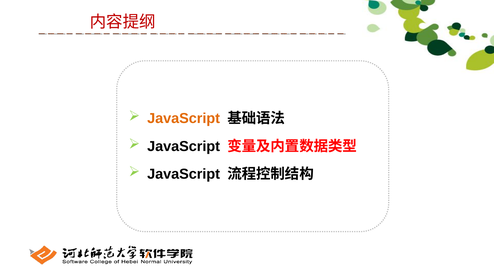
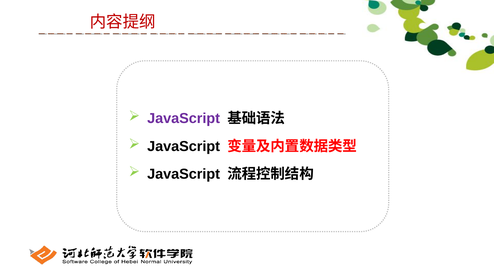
JavaScript at (184, 118) colour: orange -> purple
